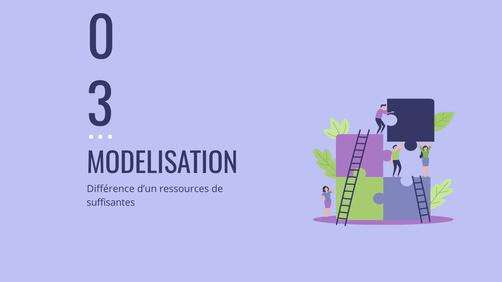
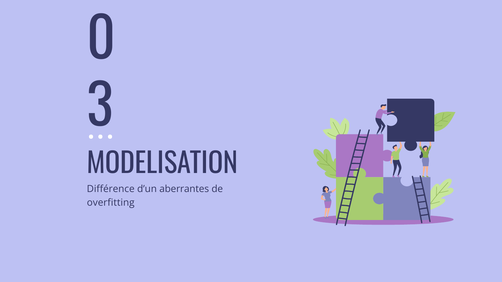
ressources: ressources -> aberrantes
suffisantes: suffisantes -> overfitting
